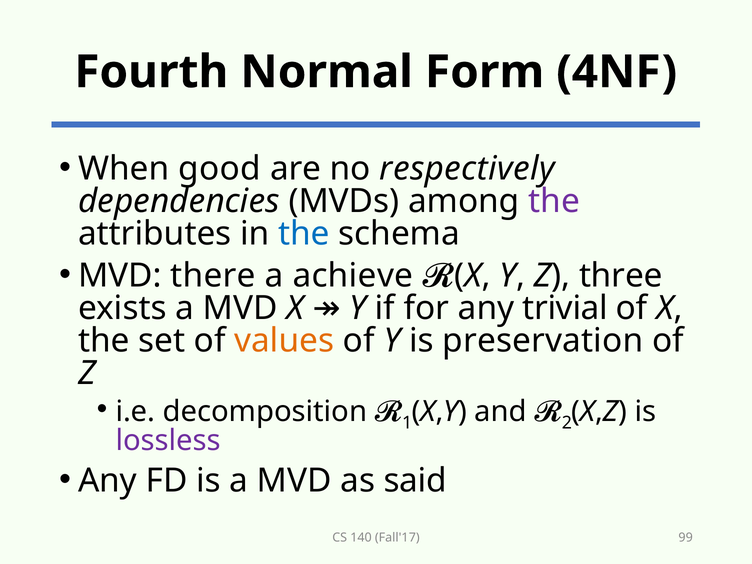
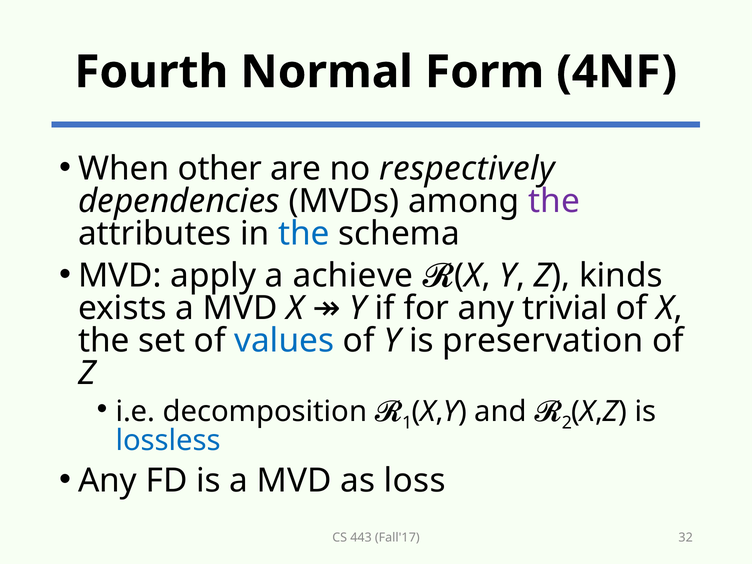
good: good -> other
there: there -> apply
three: three -> kinds
values colour: orange -> blue
lossless colour: purple -> blue
said: said -> loss
140: 140 -> 443
99: 99 -> 32
